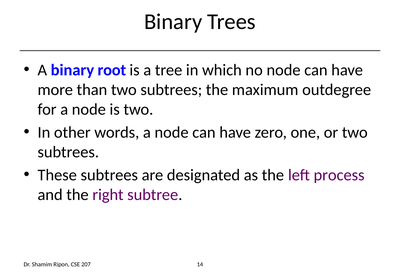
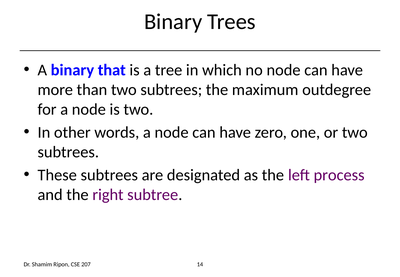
root: root -> that
